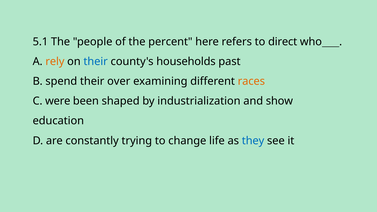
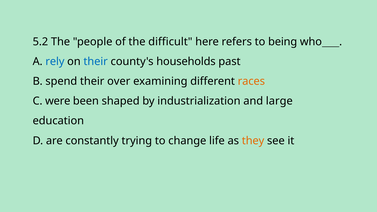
5.1: 5.1 -> 5.2
percent: percent -> difficult
direct: direct -> being
rely colour: orange -> blue
show: show -> large
they colour: blue -> orange
